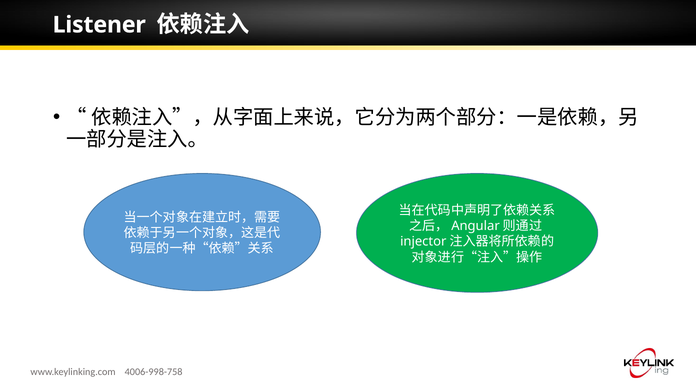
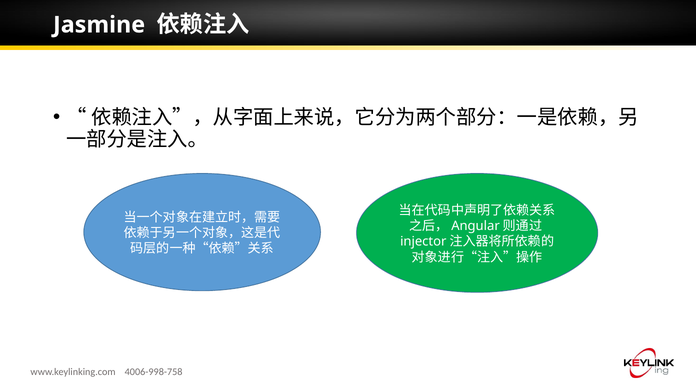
Listener: Listener -> Jasmine
